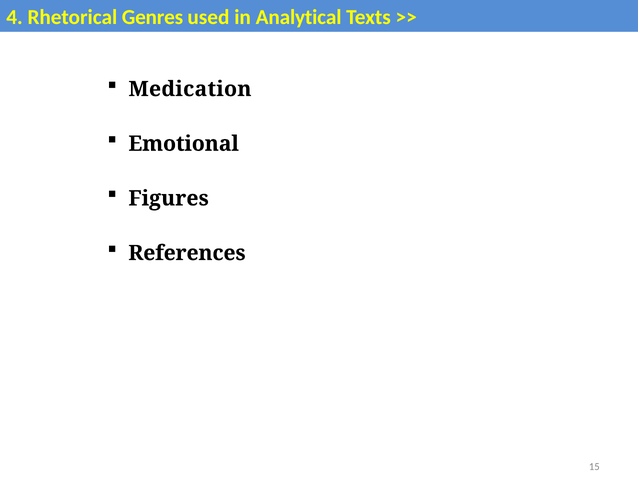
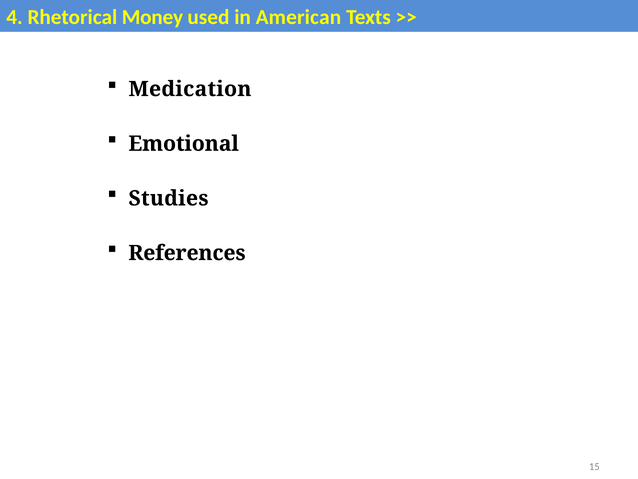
Genres: Genres -> Money
Analytical: Analytical -> American
Figures: Figures -> Studies
